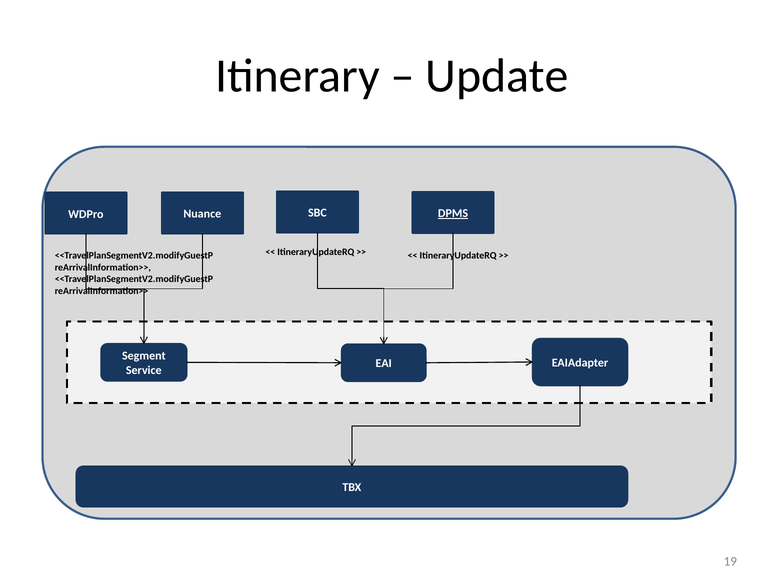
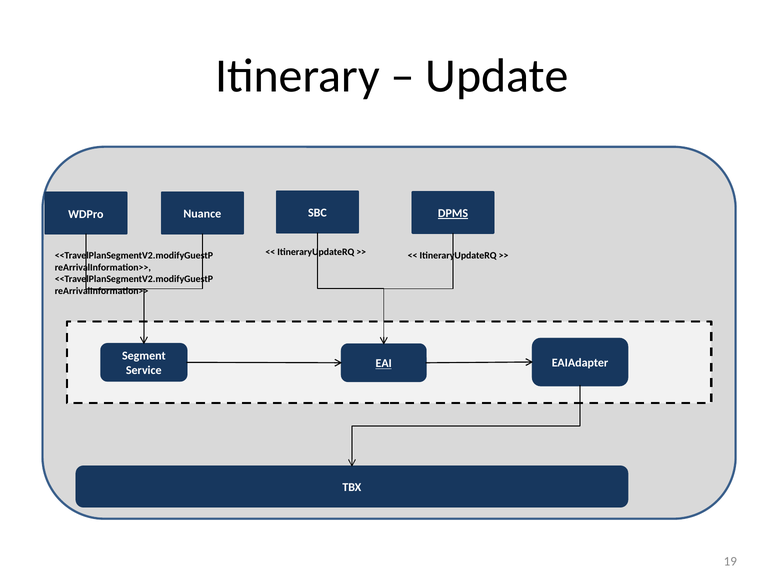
EAI underline: none -> present
